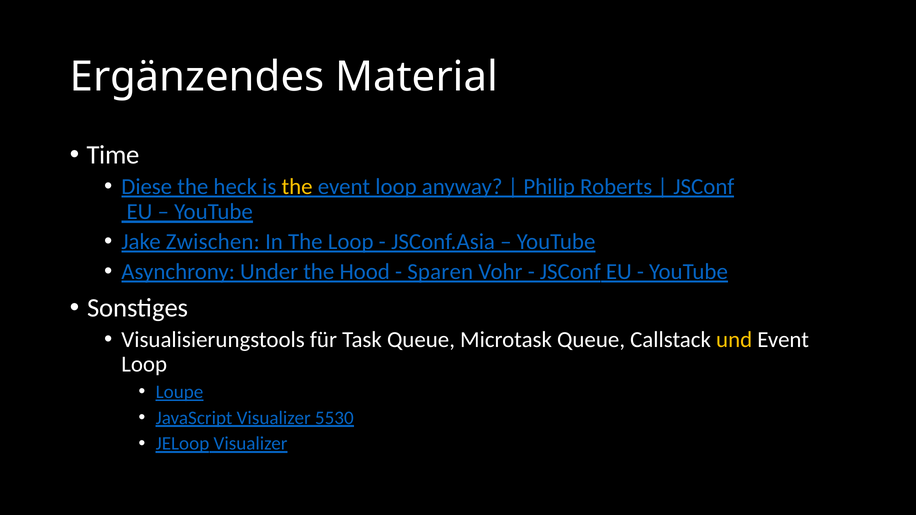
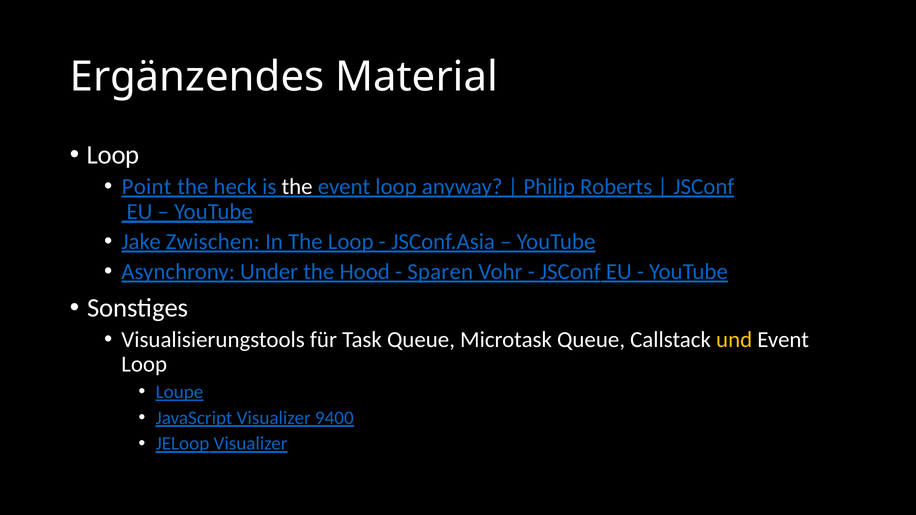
Time at (113, 155): Time -> Loop
Diese: Diese -> Point
the at (297, 187) colour: yellow -> white
5530: 5530 -> 9400
